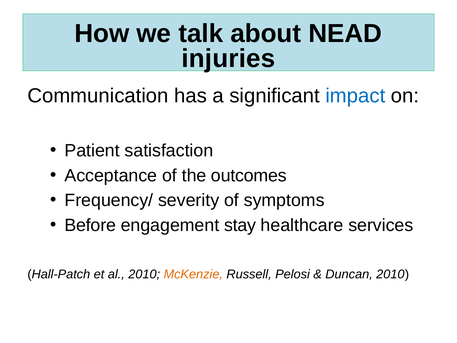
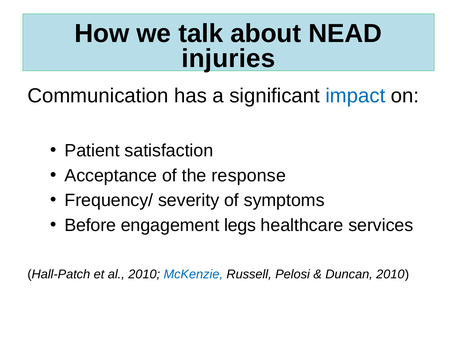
outcomes: outcomes -> response
stay: stay -> legs
McKenzie colour: orange -> blue
